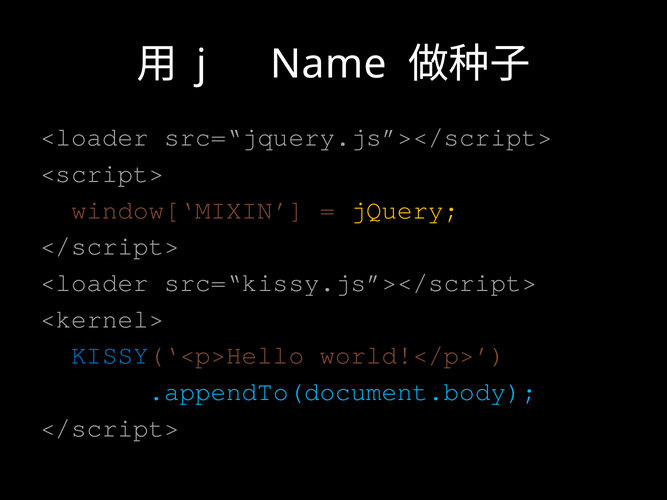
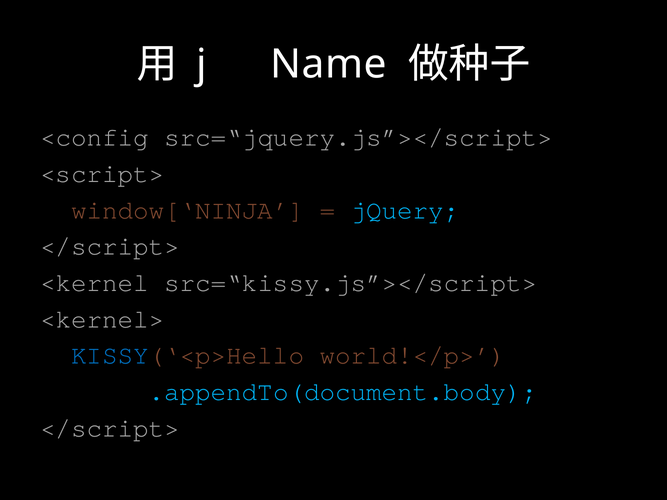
<loader at (94, 137): <loader -> <config
window[‘MIXIN: window[‘MIXIN -> window[‘NINJA
jQuery colour: yellow -> light blue
<loader at (94, 283): <loader -> <kernel
